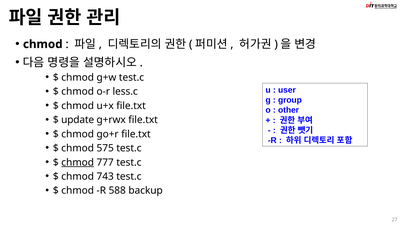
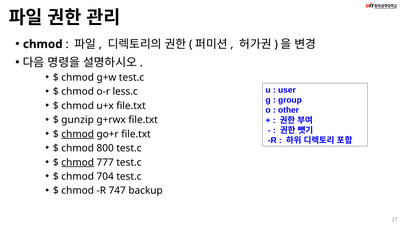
update: update -> gunzip
chmod at (78, 134) underline: none -> present
575: 575 -> 800
743: 743 -> 704
588: 588 -> 747
